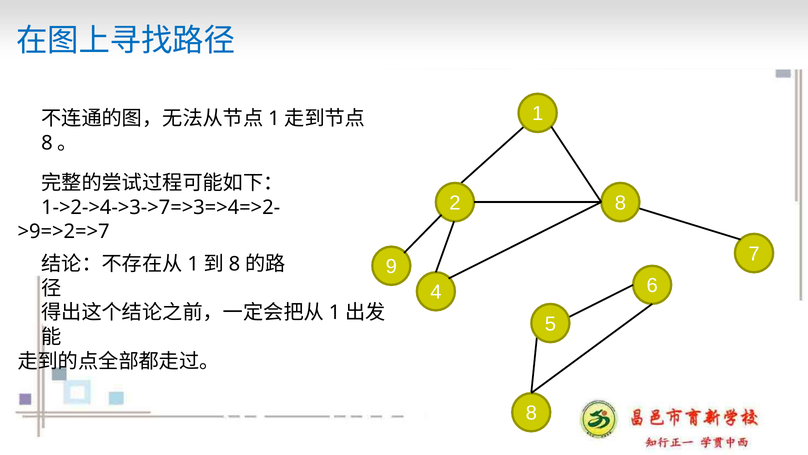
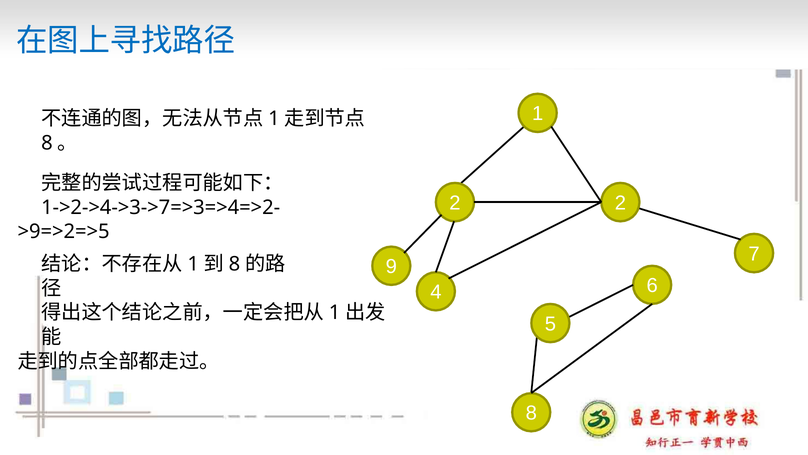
2 8: 8 -> 2
>9=>2=>7: >9=>2=>7 -> >9=>2=>5
